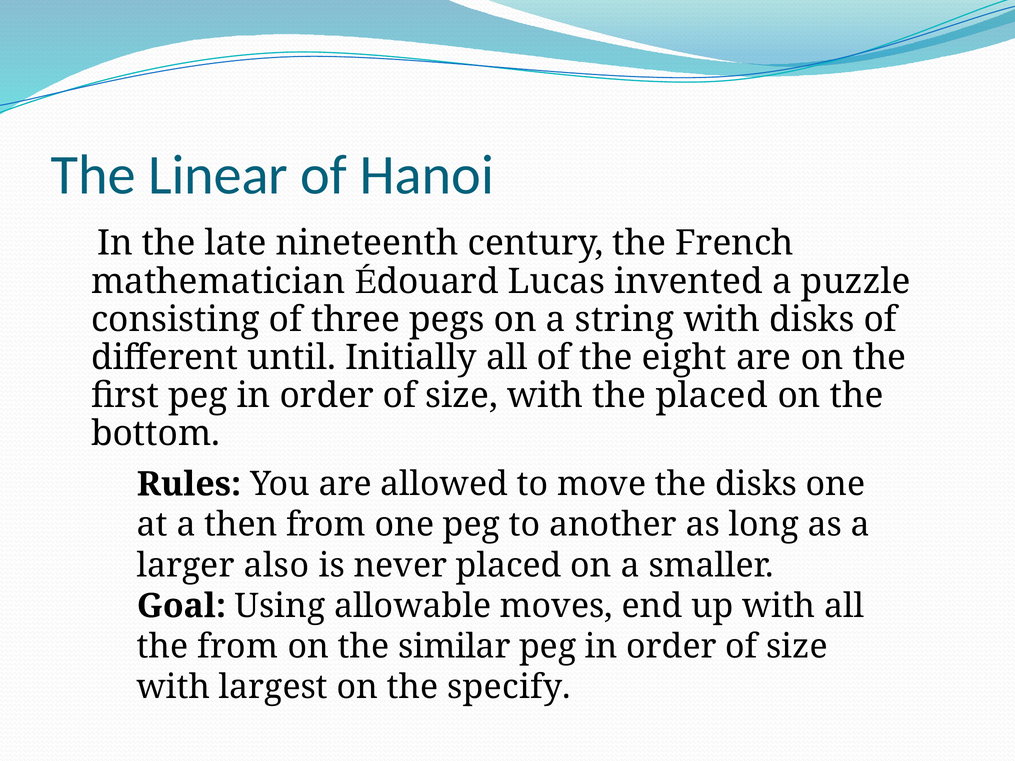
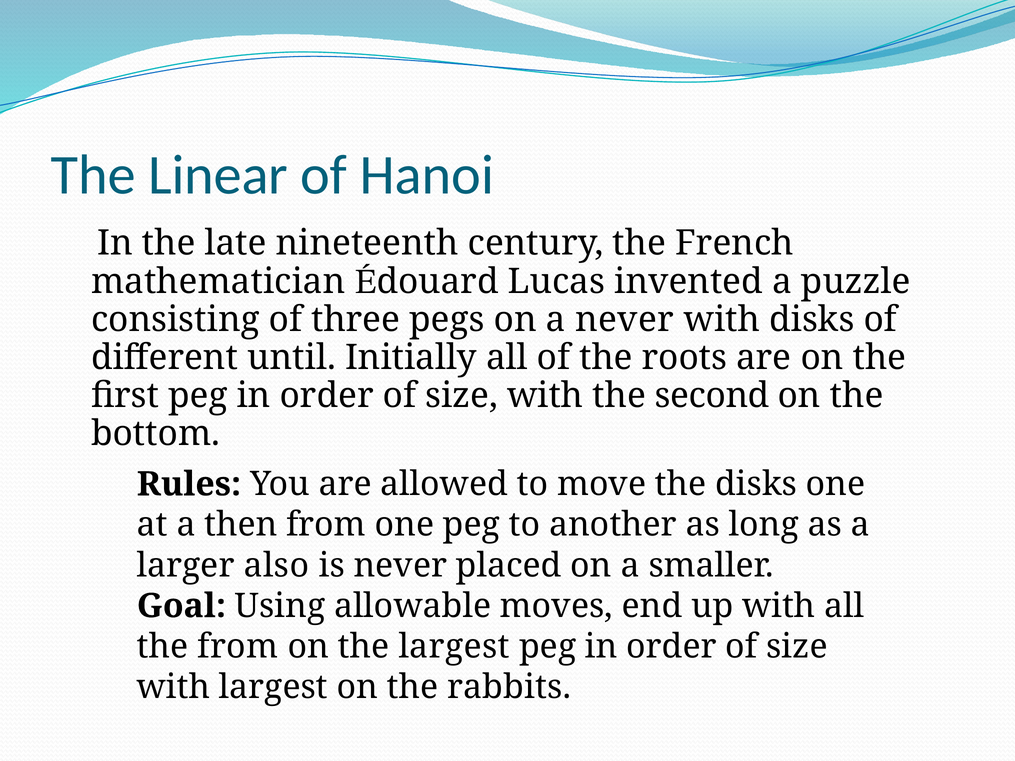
a string: string -> never
eight: eight -> roots
the placed: placed -> second
the similar: similar -> largest
specify: specify -> rabbits
